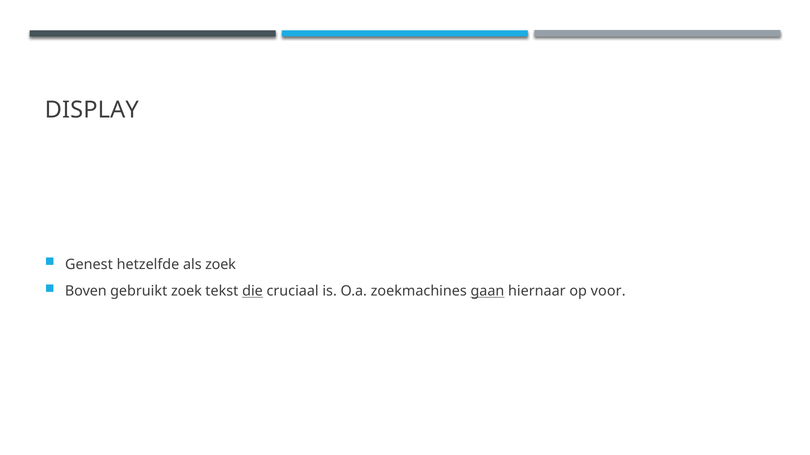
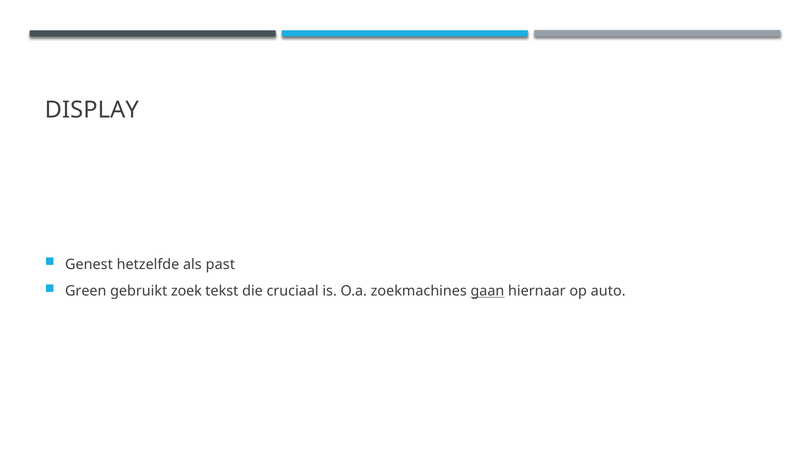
als zoek: zoek -> past
Boven: Boven -> Green
die underline: present -> none
voor: voor -> auto
